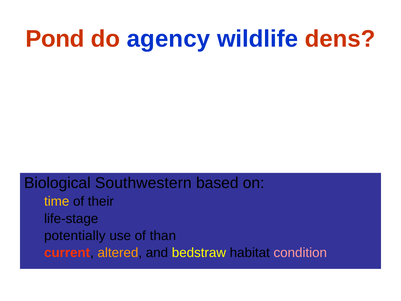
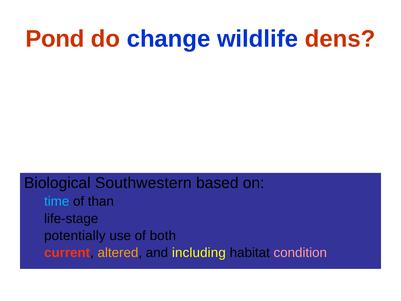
agency: agency -> change
time colour: yellow -> light blue
their: their -> than
than: than -> both
bedstraw: bedstraw -> including
